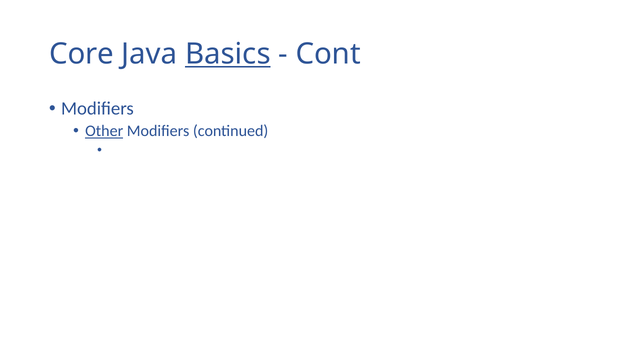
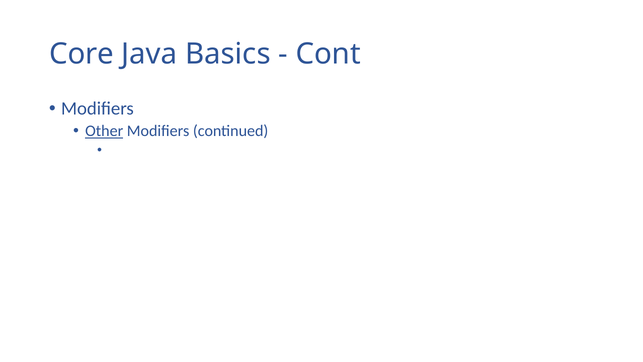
Basics underline: present -> none
